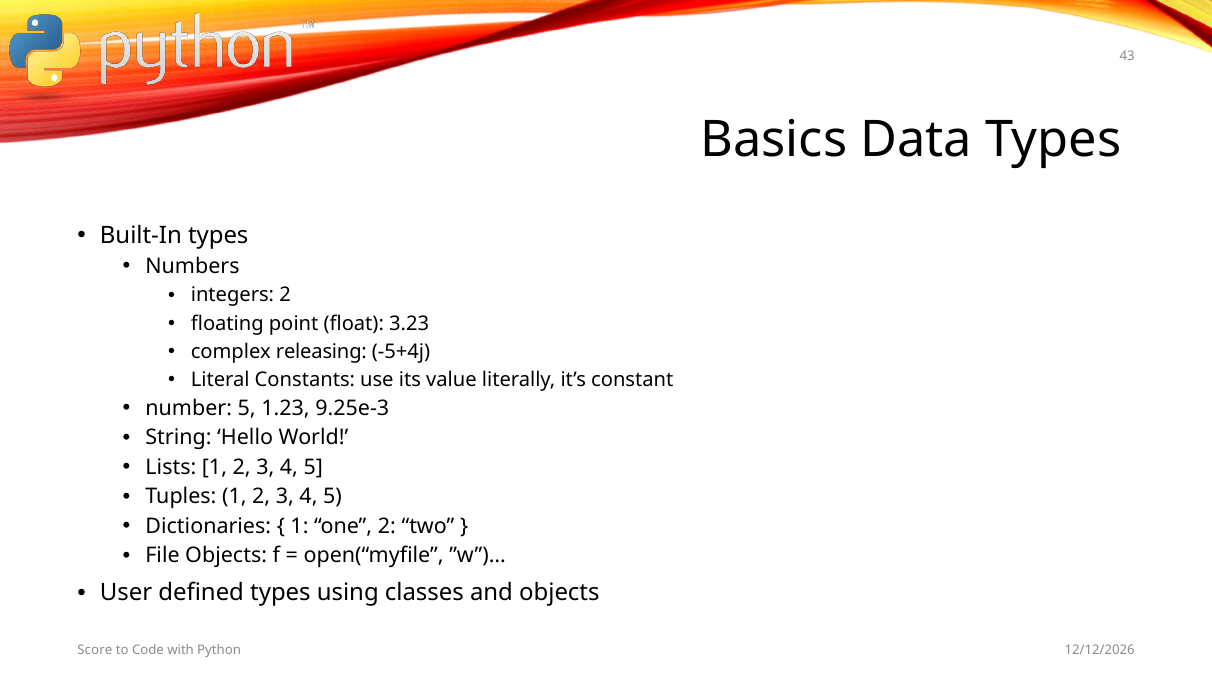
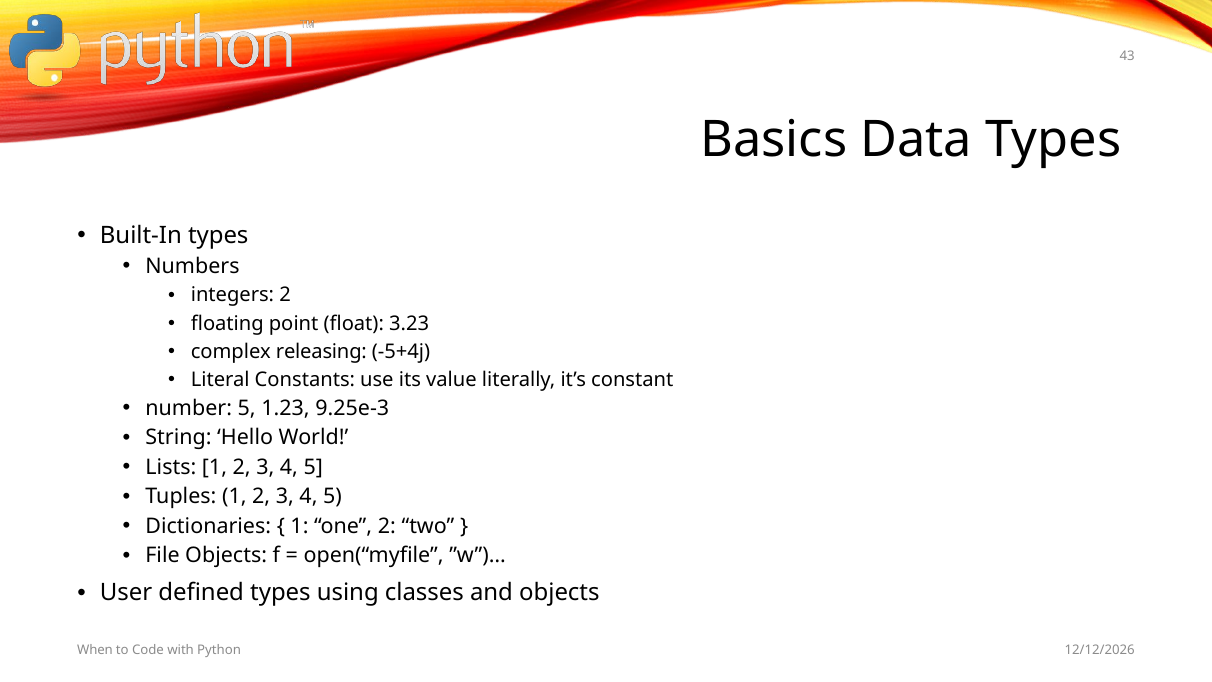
Score: Score -> When
